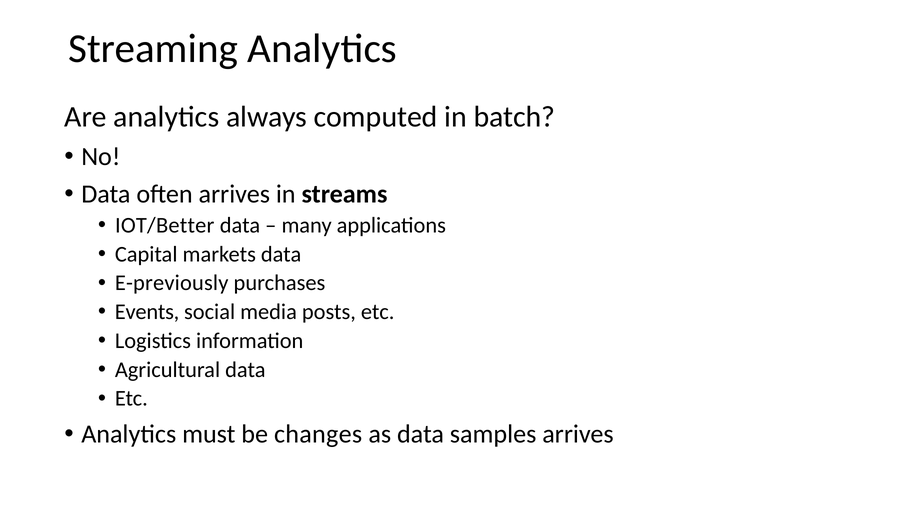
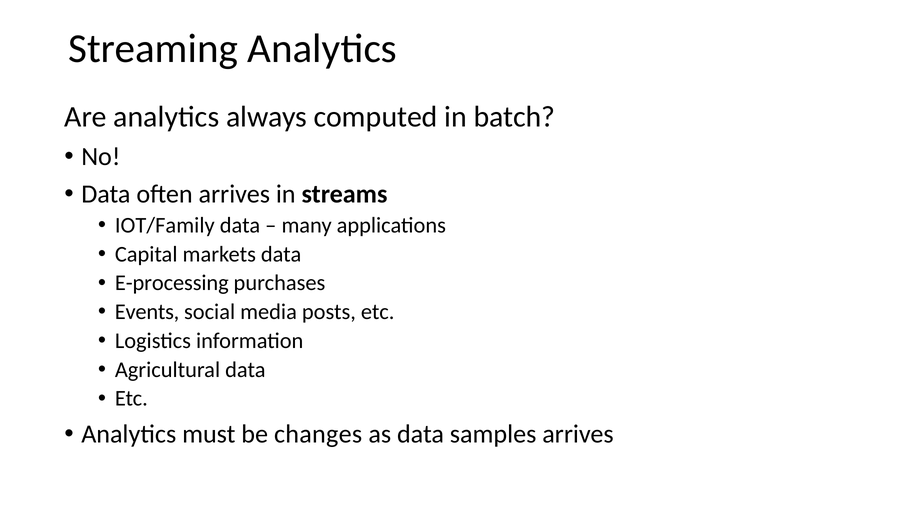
IOT/Better: IOT/Better -> IOT/Family
E-previously: E-previously -> E-processing
